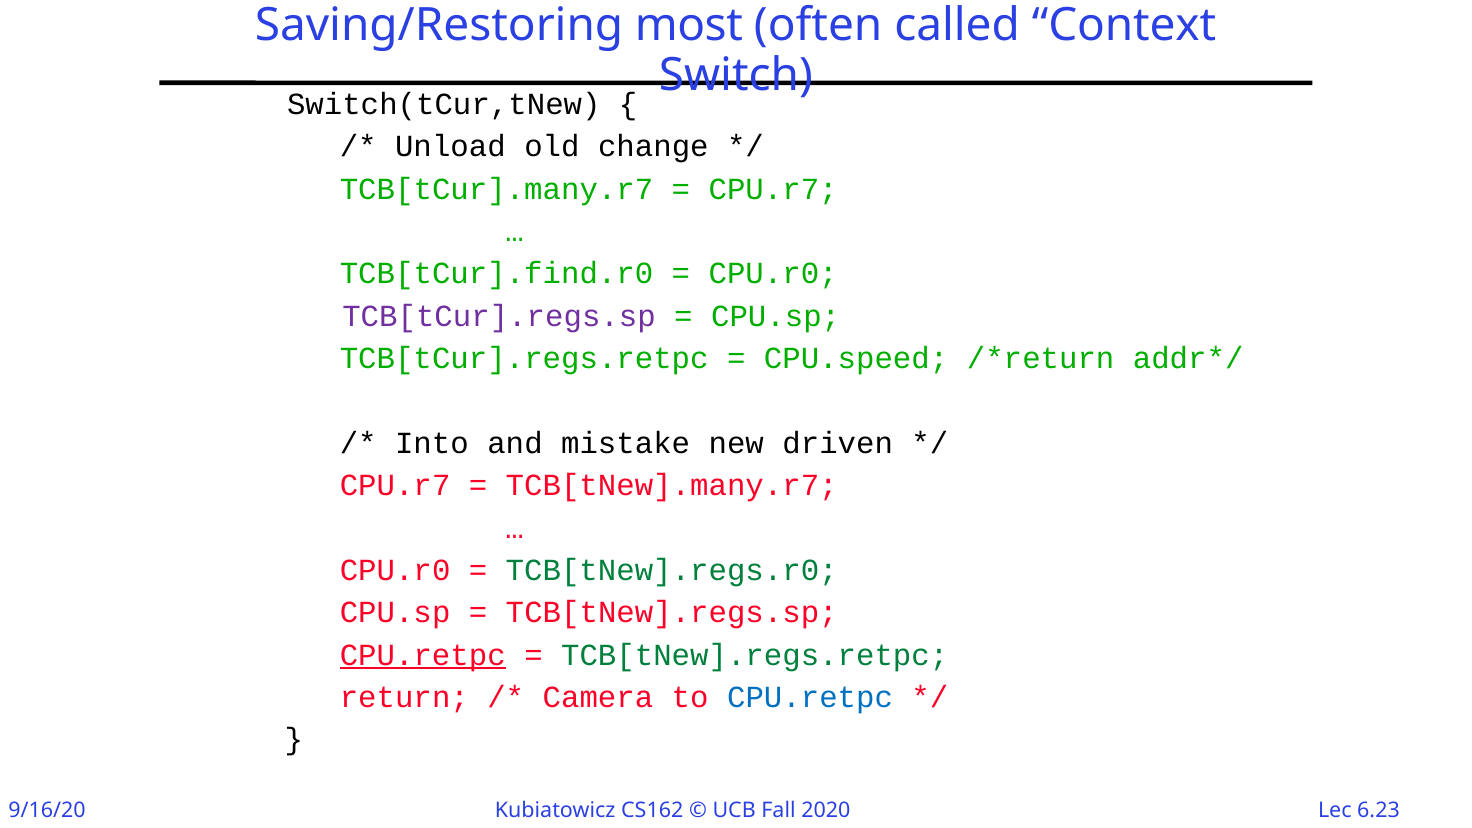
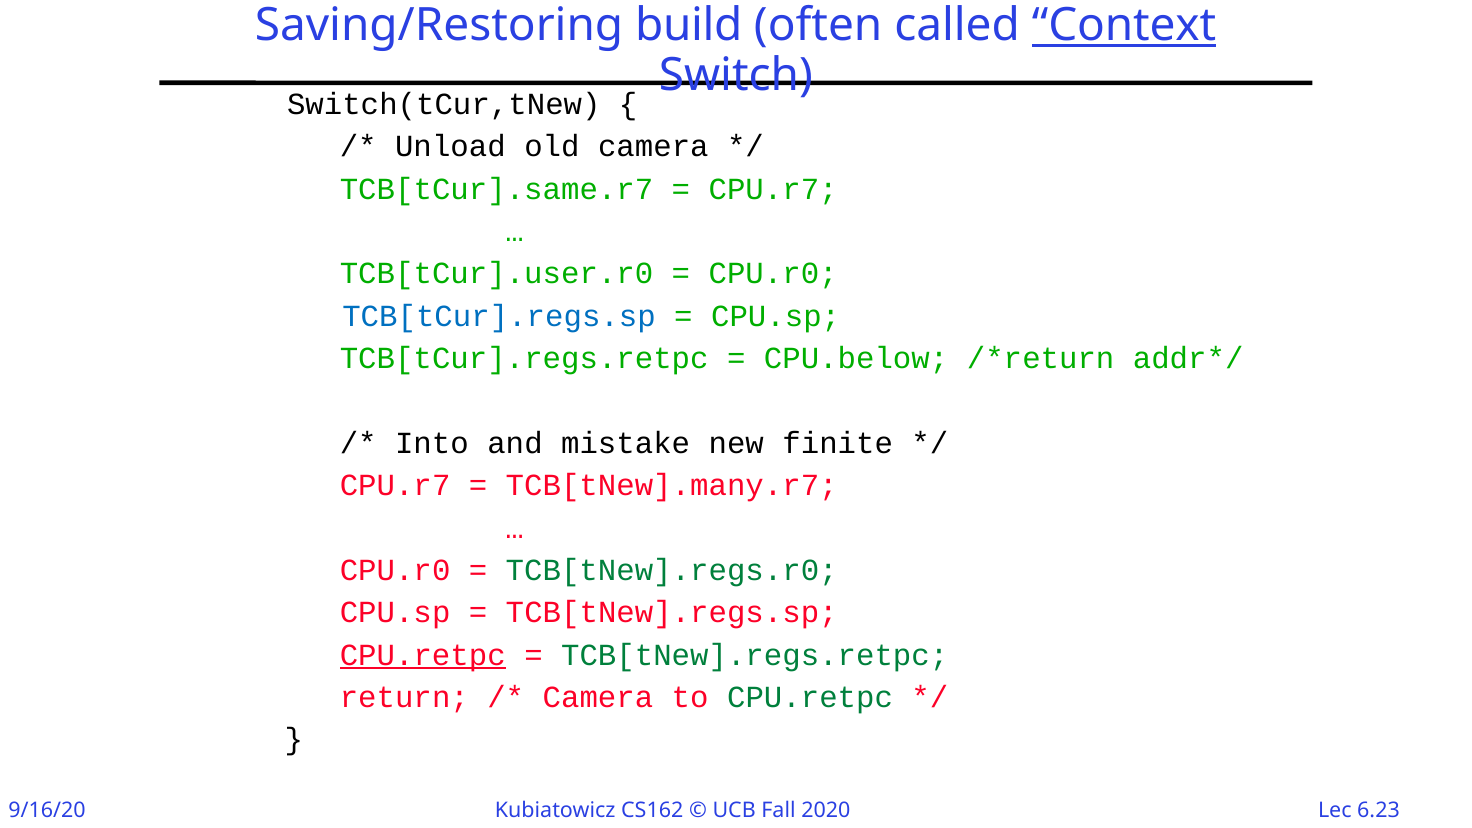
most: most -> build
Context underline: none -> present
old change: change -> camera
TCB[tCur].many.r7: TCB[tCur].many.r7 -> TCB[tCur].same.r7
TCB[tCur].find.r0: TCB[tCur].find.r0 -> TCB[tCur].user.r0
TCB[tCur].regs.sp colour: purple -> blue
CPU.speed: CPU.speed -> CPU.below
driven: driven -> finite
CPU.retpc at (810, 697) colour: blue -> green
